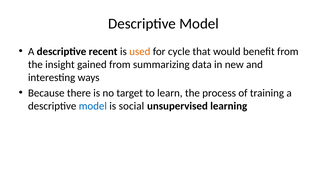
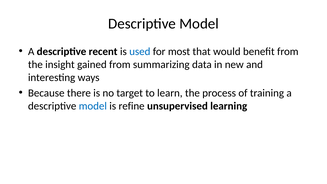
used colour: orange -> blue
cycle: cycle -> most
social: social -> refine
